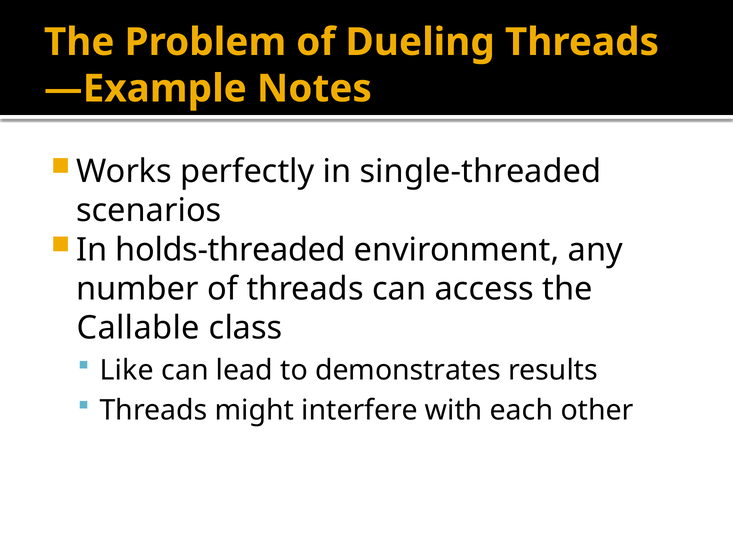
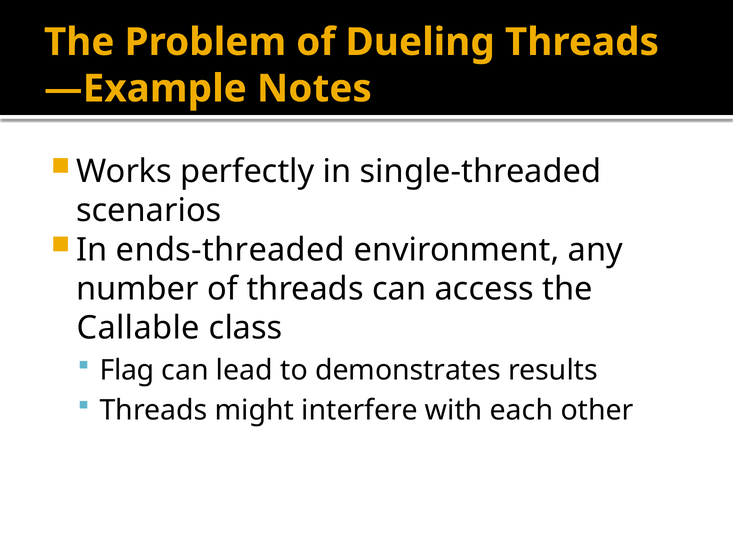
holds-threaded: holds-threaded -> ends-threaded
Like: Like -> Flag
